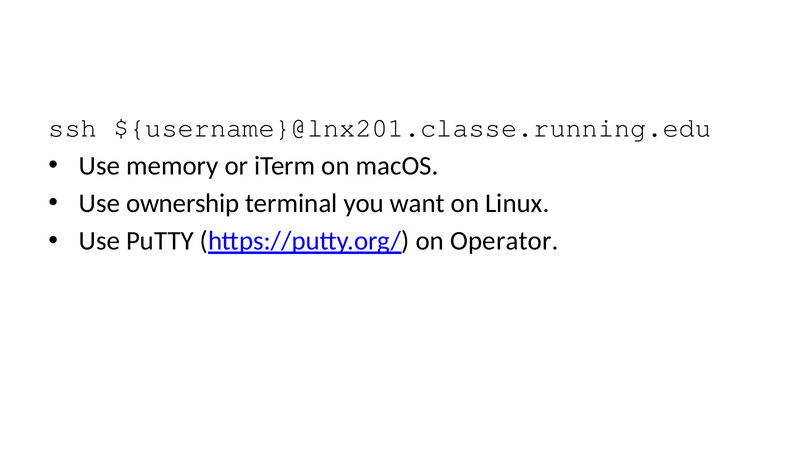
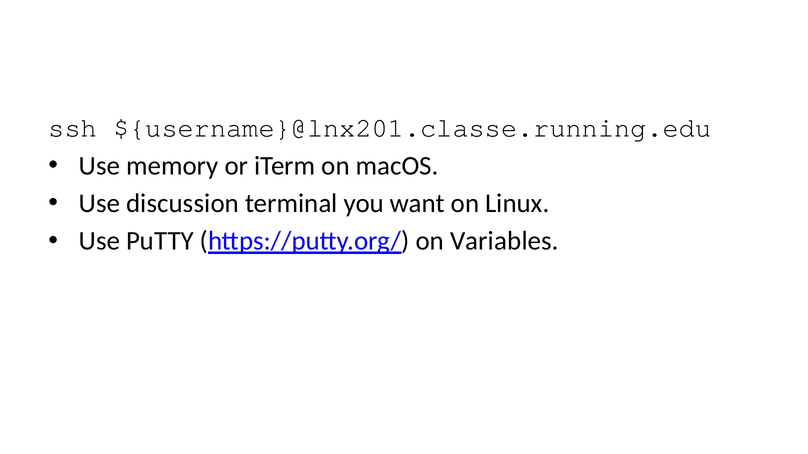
ownership: ownership -> discussion
Operator: Operator -> Variables
